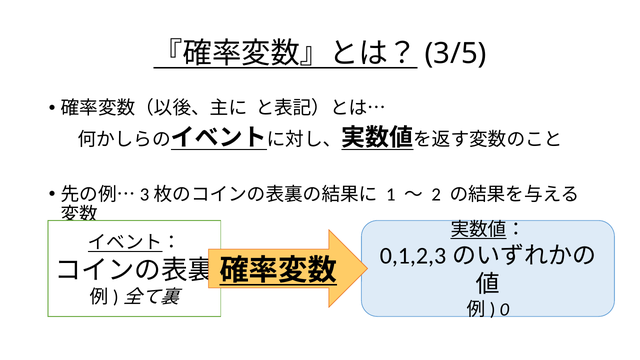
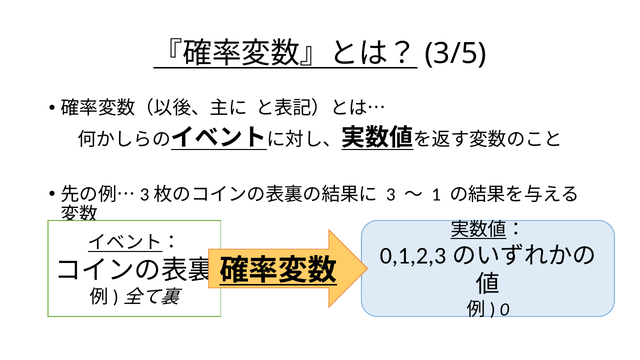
1: 1 -> 3
2: 2 -> 1
